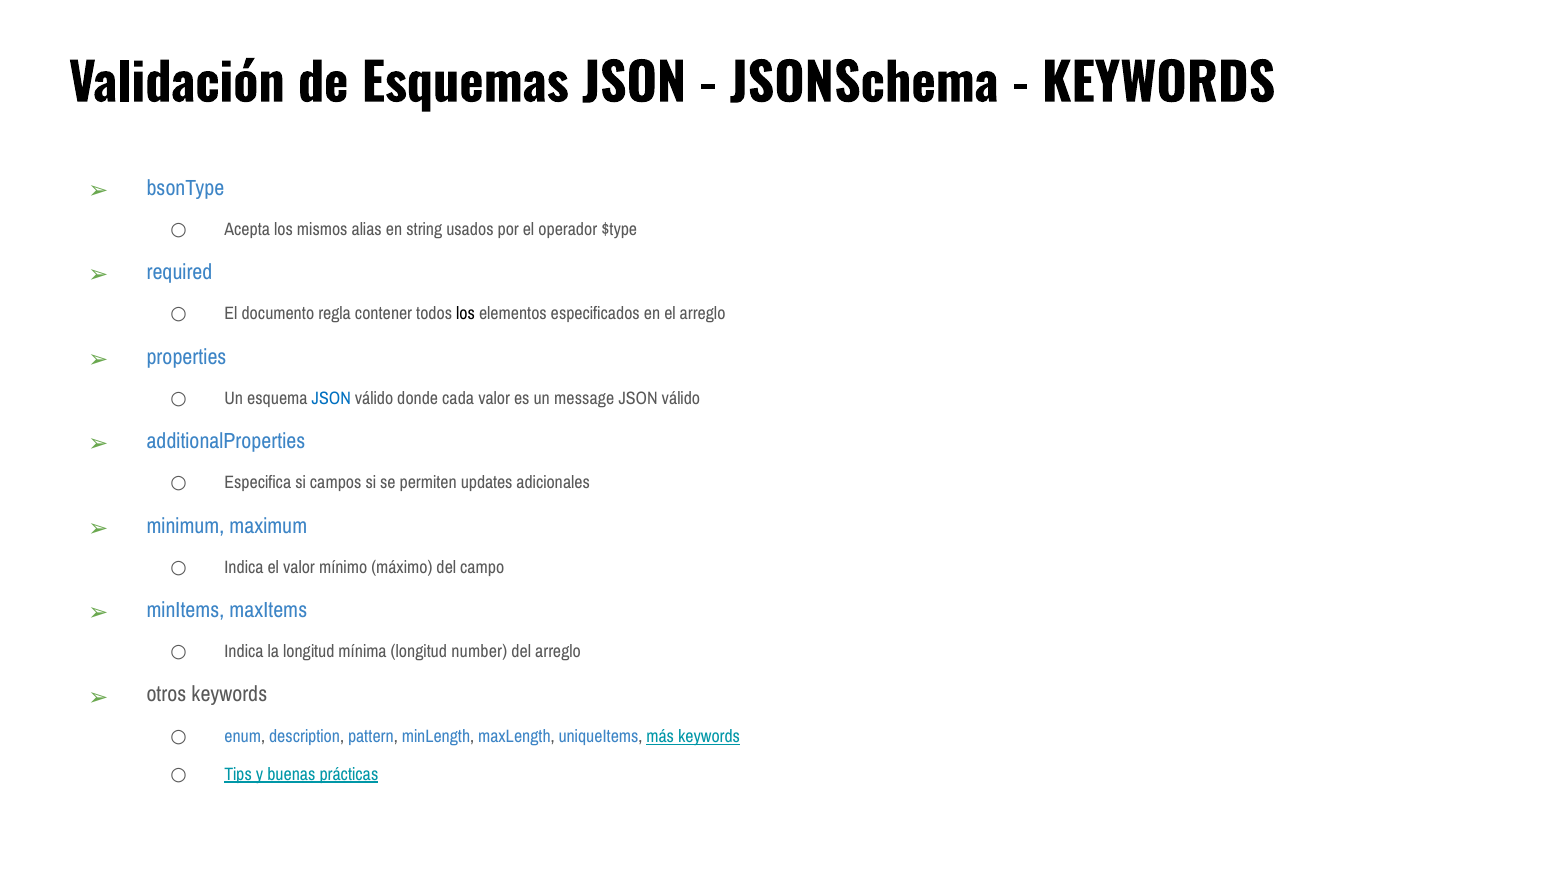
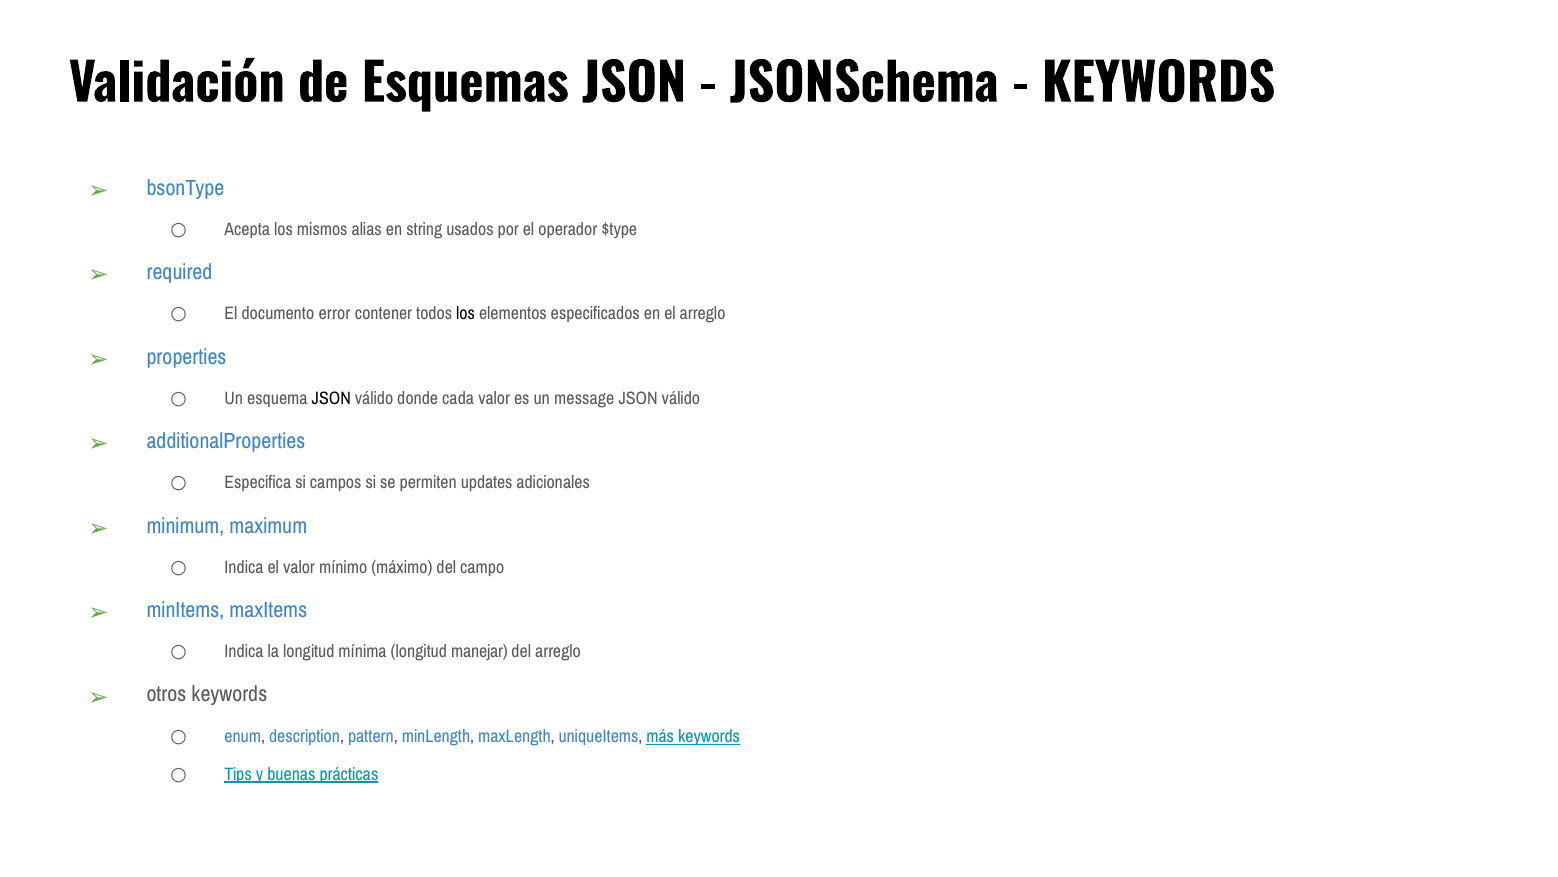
regla: regla -> error
JSON at (331, 398) colour: blue -> black
number: number -> manejar
